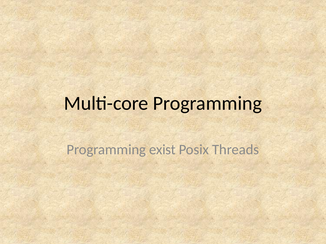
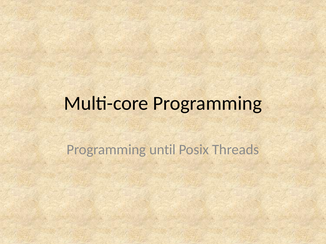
exist: exist -> until
